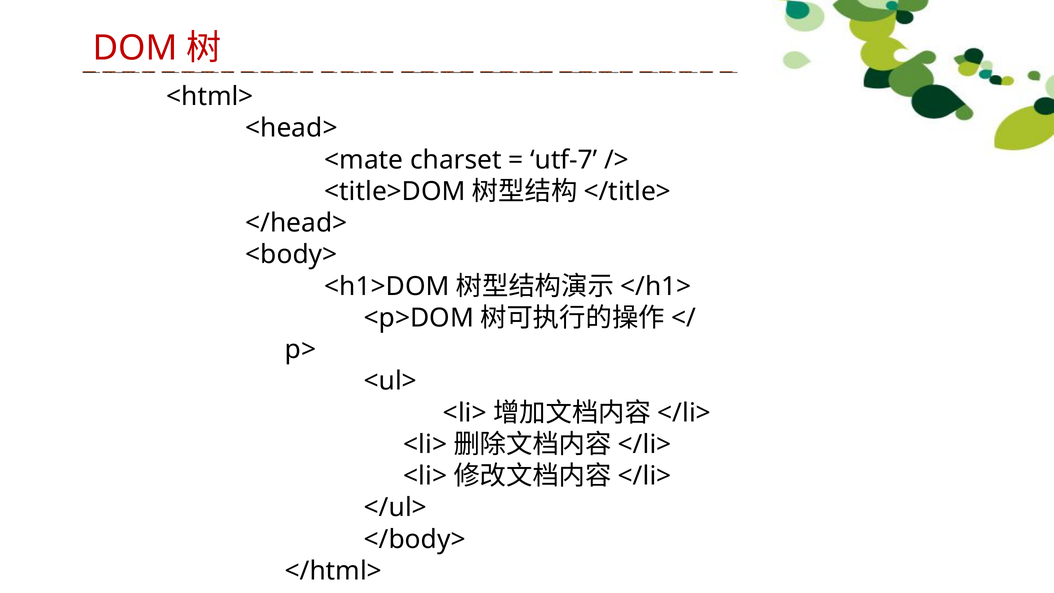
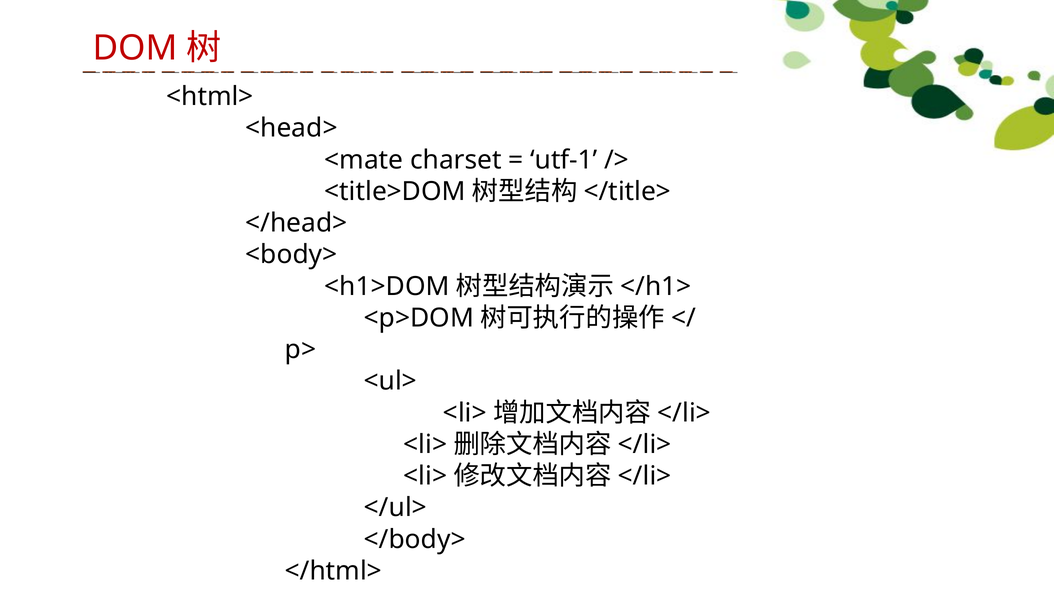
utf-7: utf-7 -> utf-1
